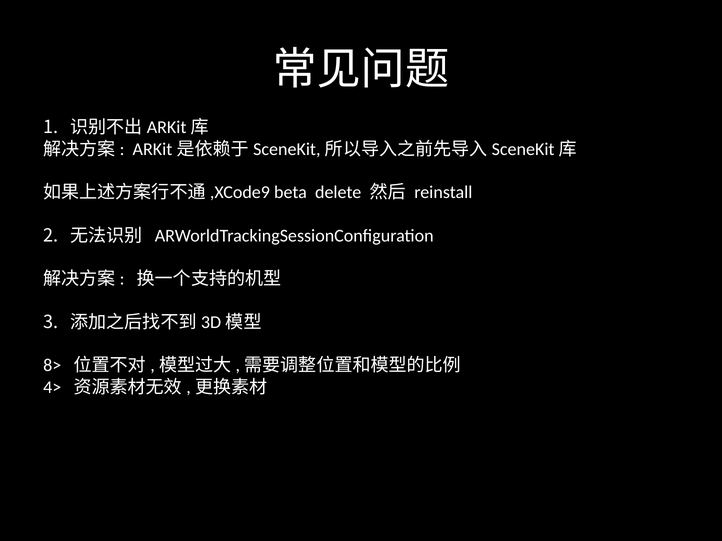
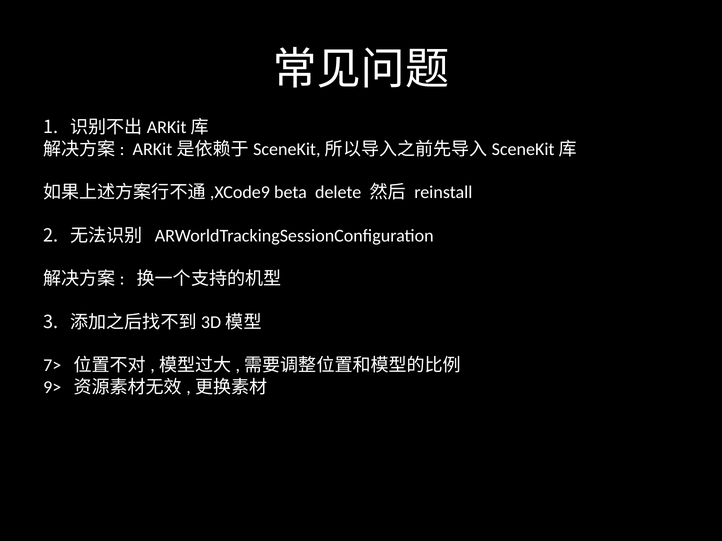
8>: 8> -> 7>
4>: 4> -> 9>
